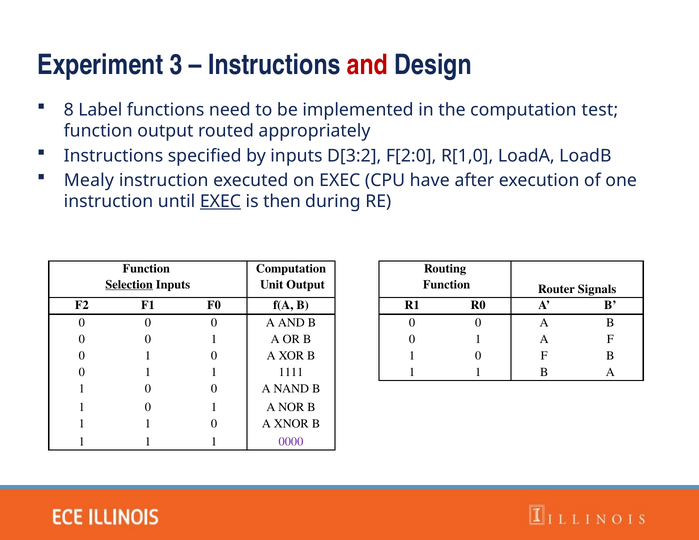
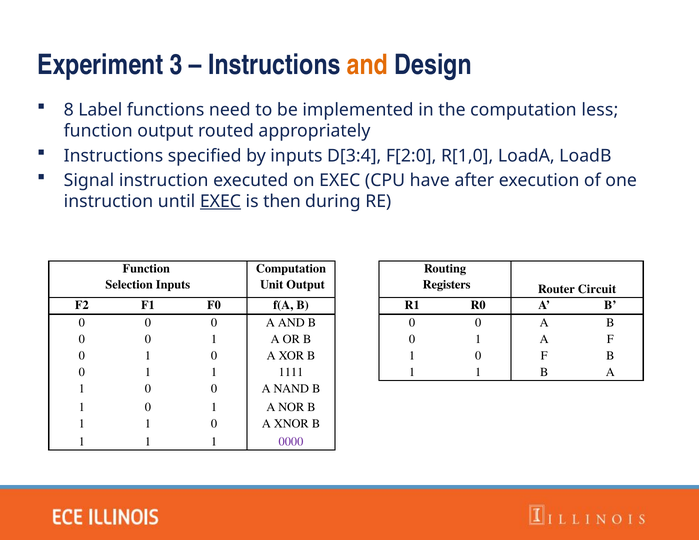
and at (368, 65) colour: red -> orange
test: test -> less
D[3:2: D[3:2 -> D[3:4
Mealy: Mealy -> Signal
Selection underline: present -> none
Function at (447, 285): Function -> Registers
Signals: Signals -> Circuit
